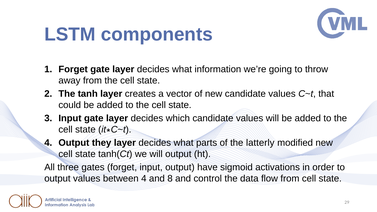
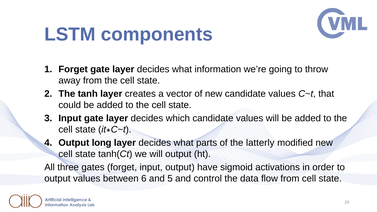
they: they -> long
between 4: 4 -> 6
8: 8 -> 5
